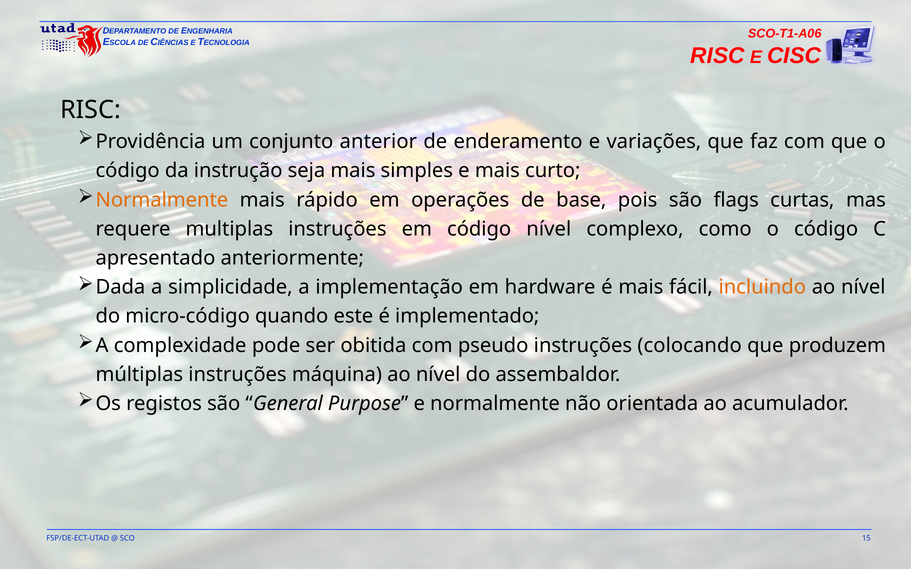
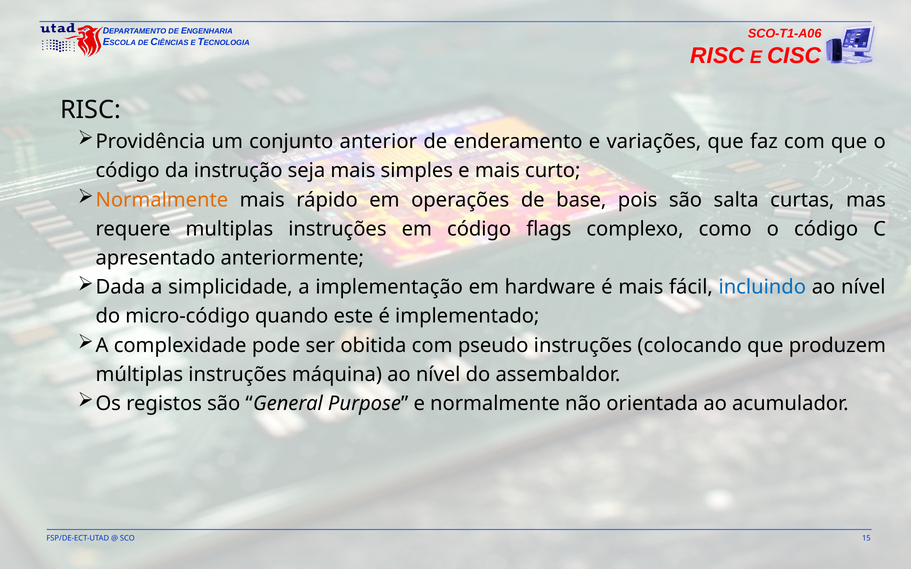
flags: flags -> salta
código nível: nível -> flags
incluindo colour: orange -> blue
